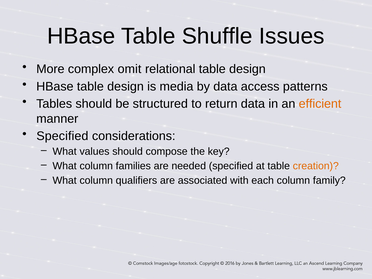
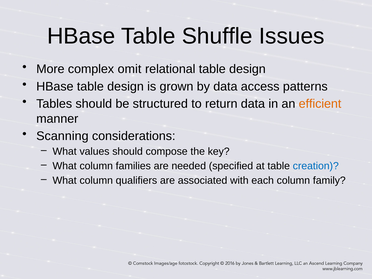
media: media -> grown
Specified at (62, 136): Specified -> Scanning
creation colour: orange -> blue
